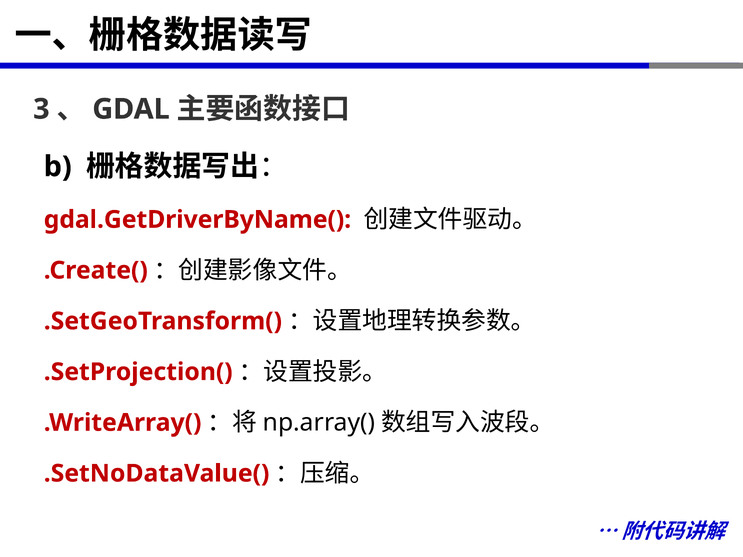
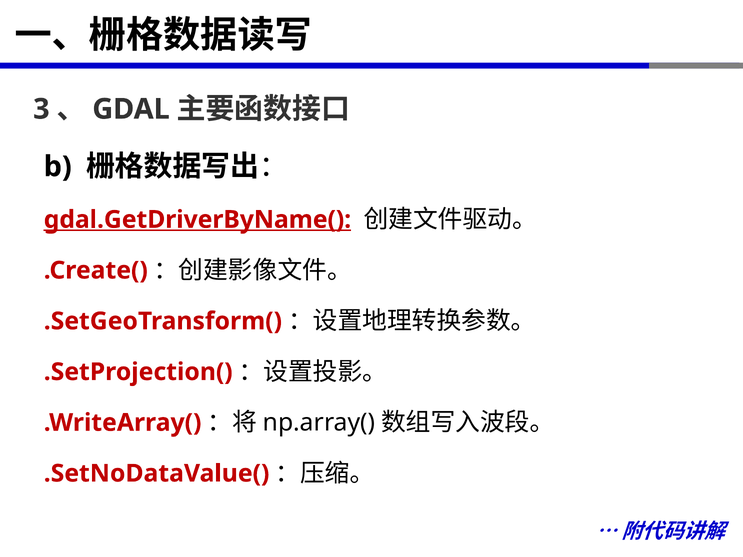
gdal.GetDriverByName( underline: none -> present
